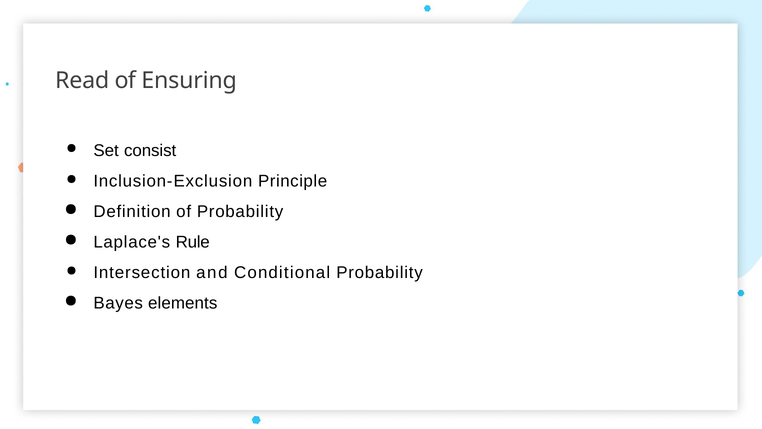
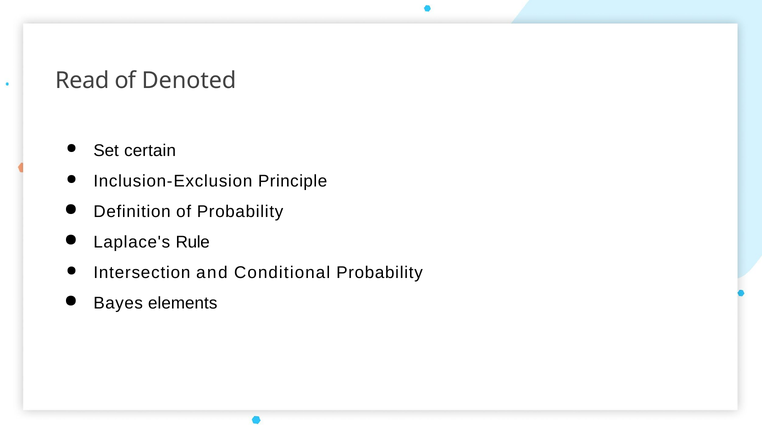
Ensuring: Ensuring -> Denoted
consist: consist -> certain
